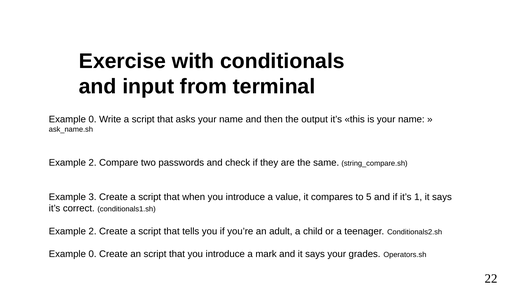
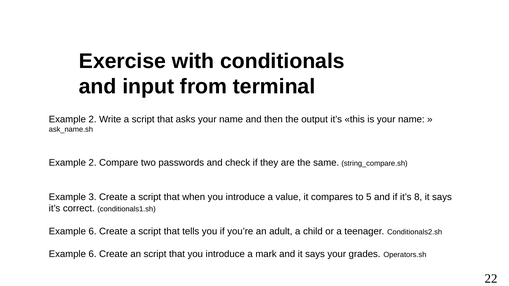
0 at (93, 119): 0 -> 2
1: 1 -> 8
2 at (93, 231): 2 -> 6
0 at (93, 254): 0 -> 6
